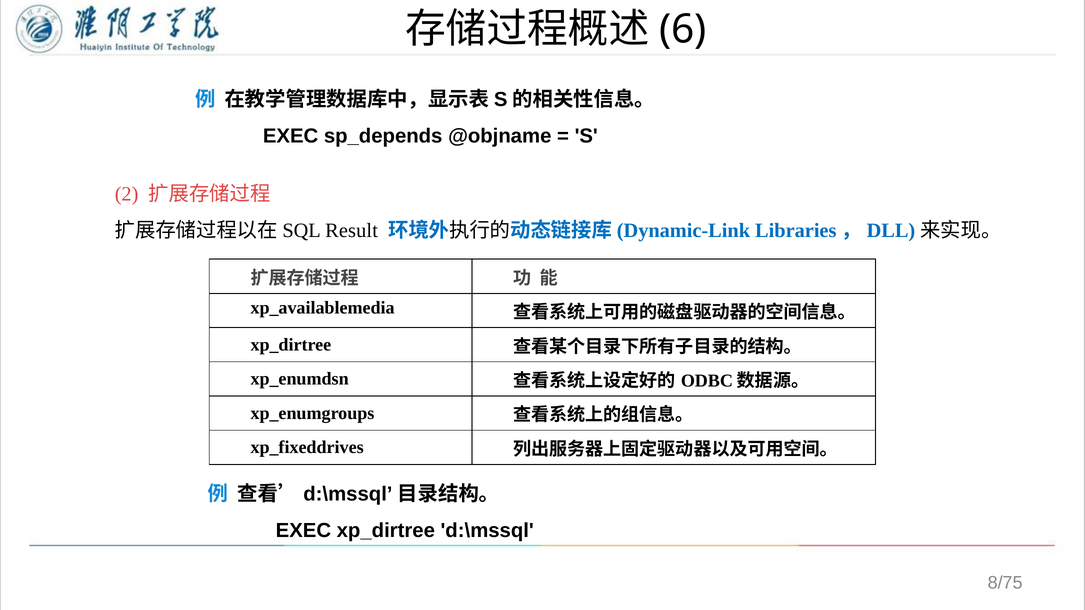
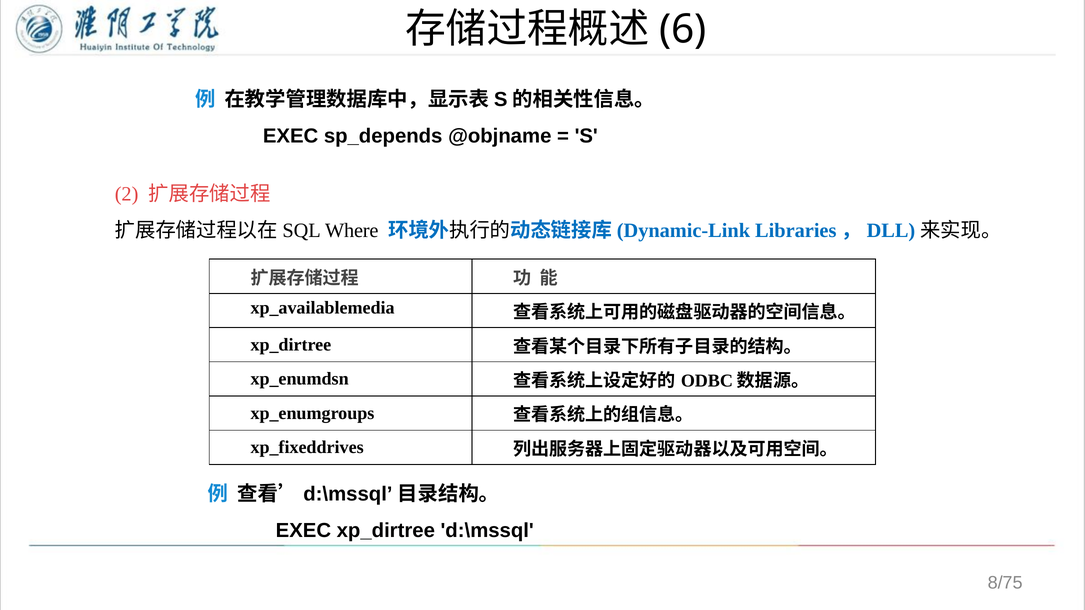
Result: Result -> Where
